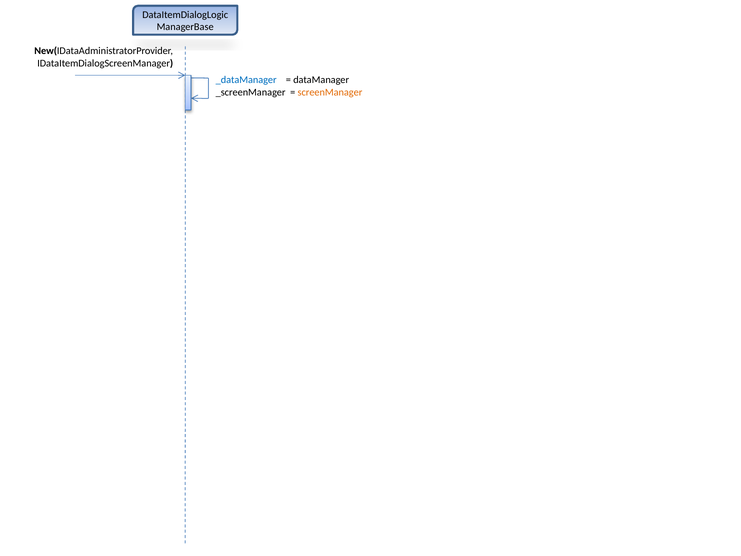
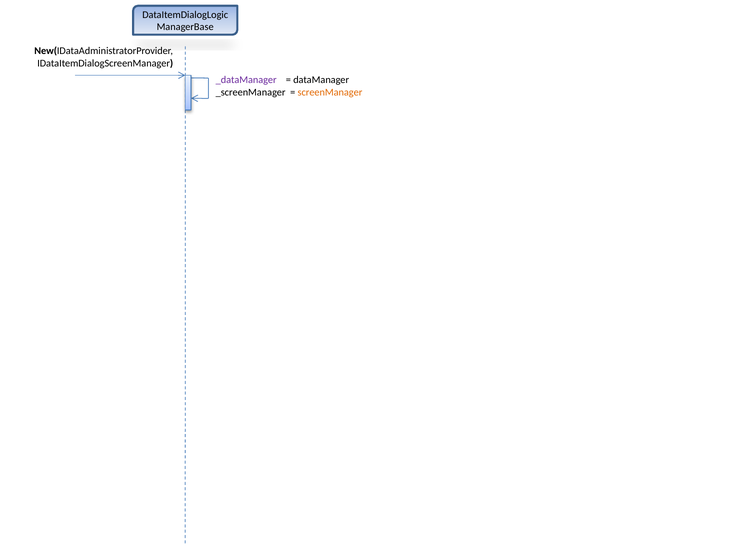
_dataManager colour: blue -> purple
